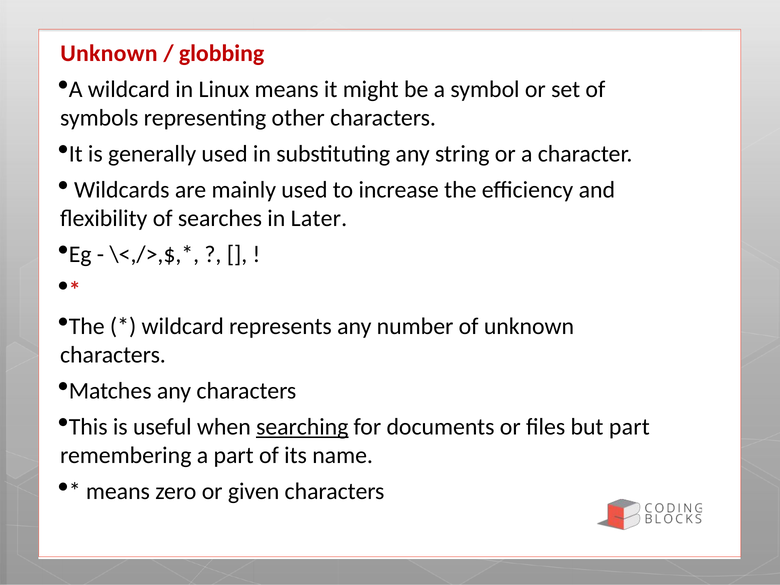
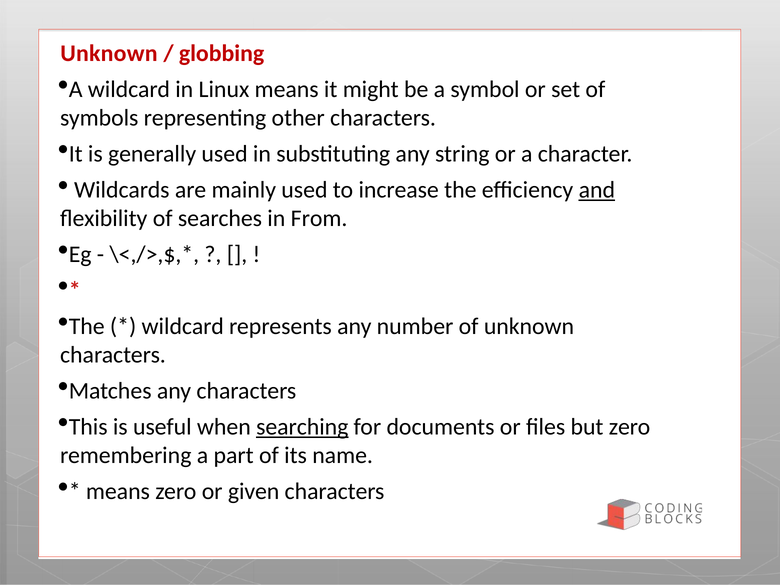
and underline: none -> present
Later: Later -> From
but part: part -> zero
